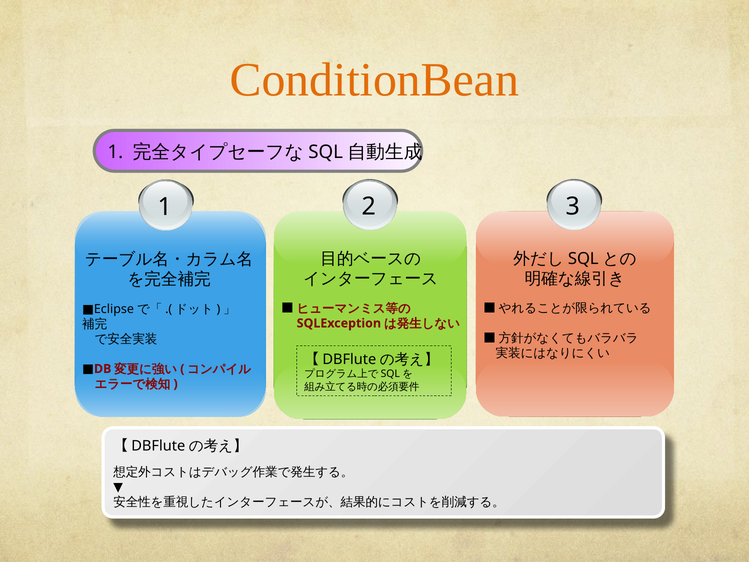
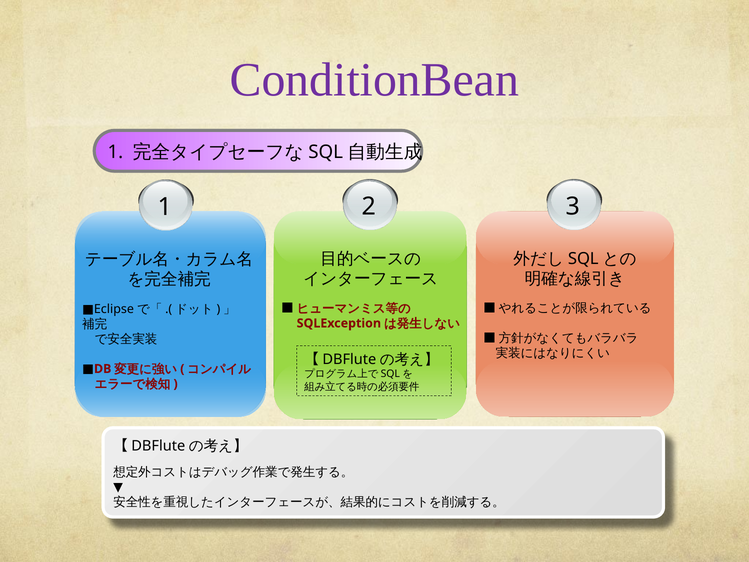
ConditionBean colour: orange -> purple
